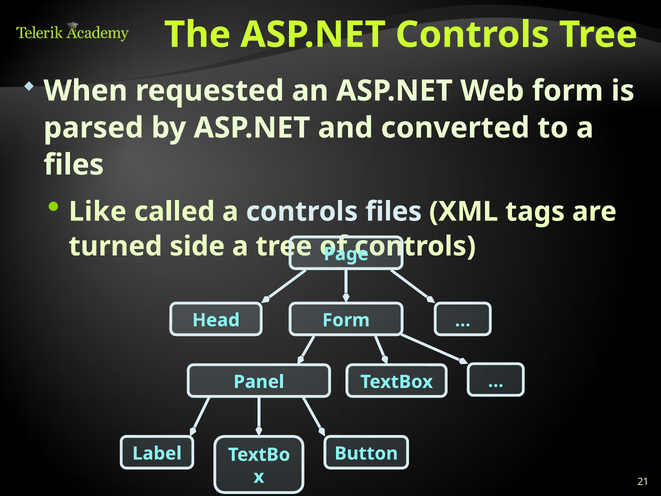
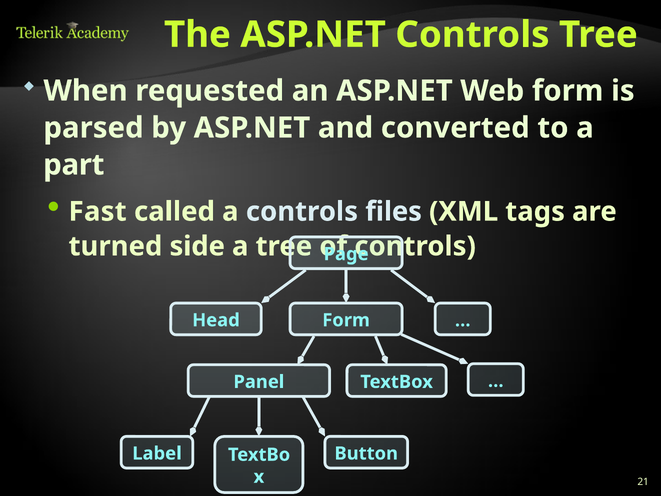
files at (74, 165): files -> part
Like: Like -> Fast
